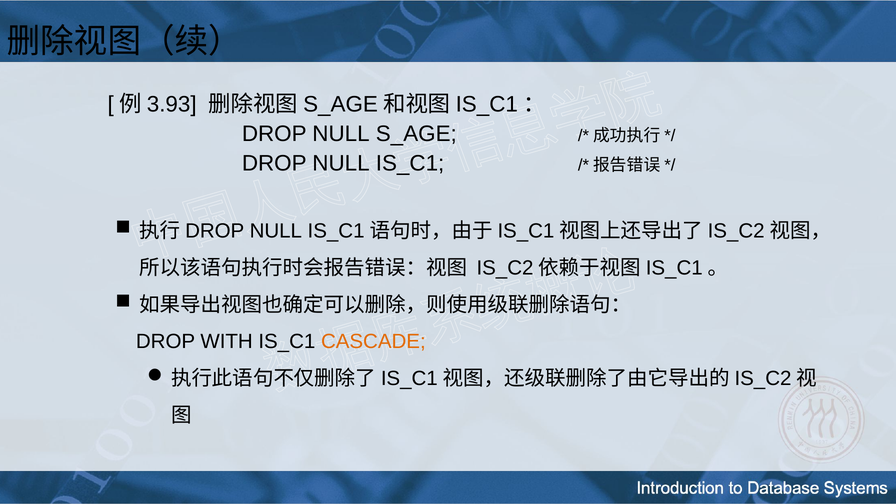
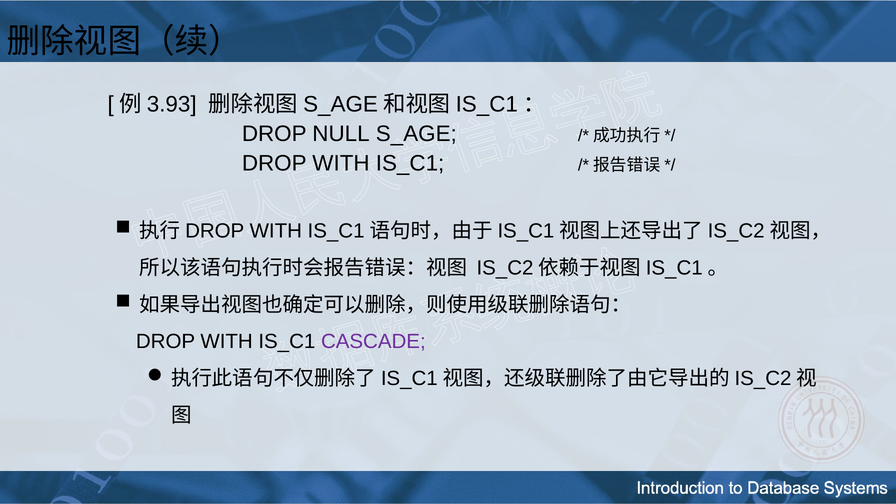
NULL at (341, 163): NULL -> WITH
NULL at (276, 231): NULL -> WITH
CASCADE colour: orange -> purple
